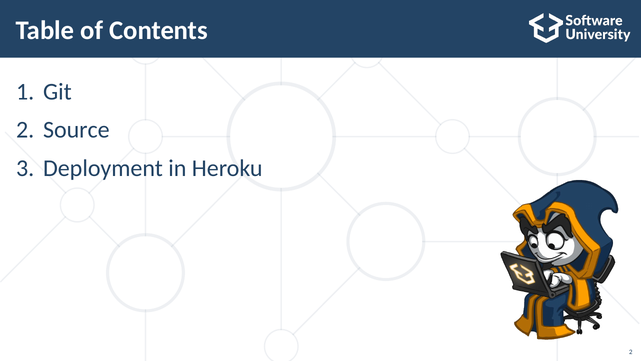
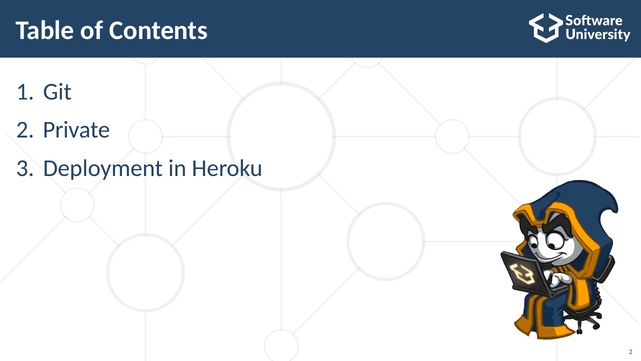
Source: Source -> Private
